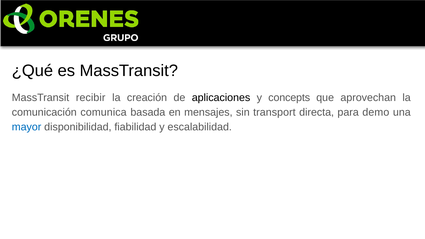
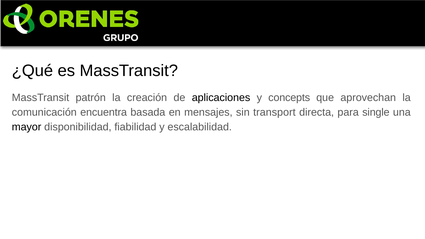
recibir: recibir -> patrón
comunica: comunica -> encuentra
demo: demo -> single
mayor colour: blue -> black
